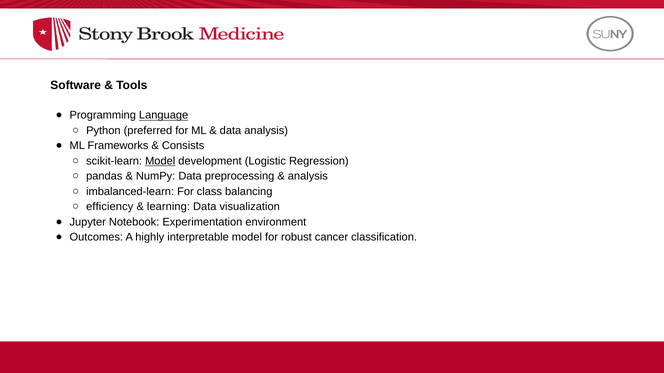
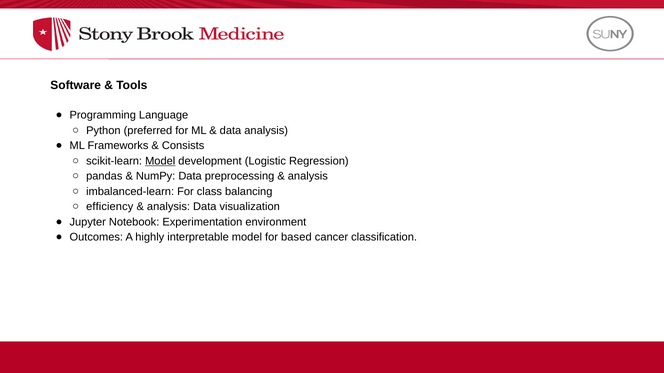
Language underline: present -> none
learning at (168, 207): learning -> analysis
robust: robust -> based
